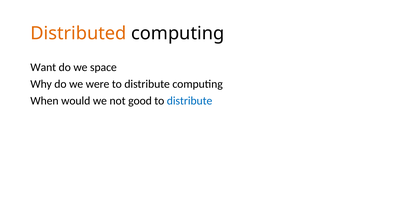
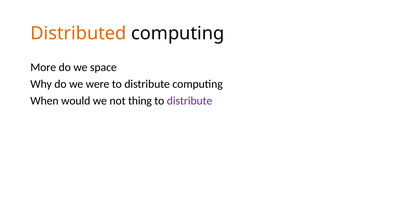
Want: Want -> More
good: good -> thing
distribute at (190, 101) colour: blue -> purple
